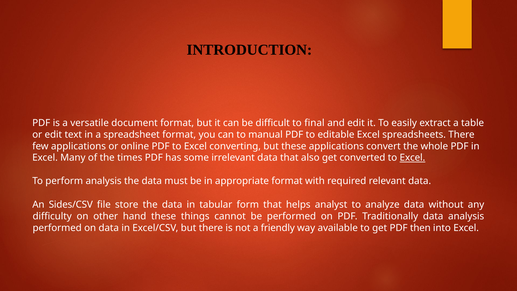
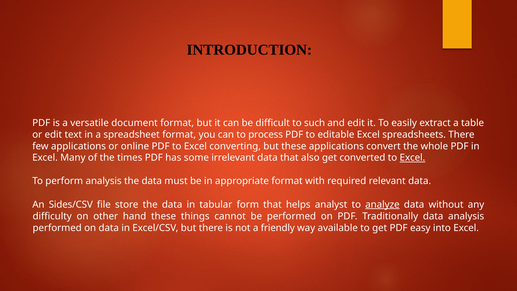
final: final -> such
manual: manual -> process
analyze underline: none -> present
then: then -> easy
